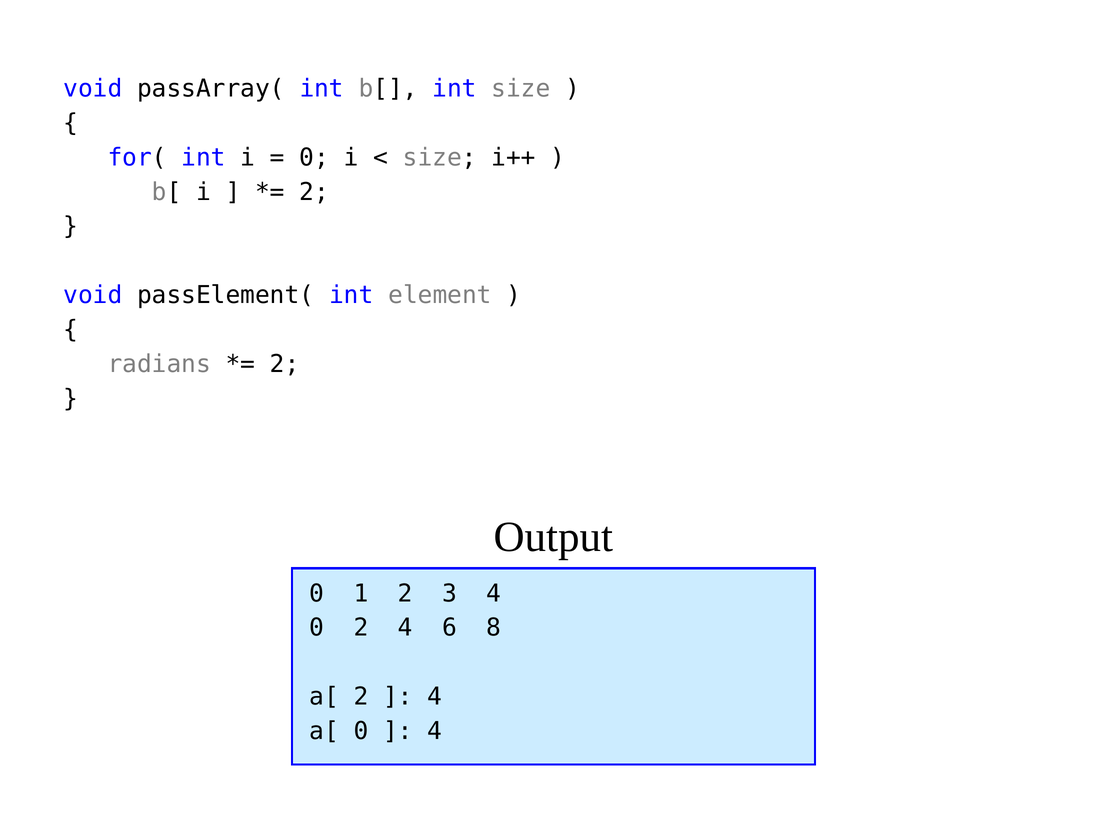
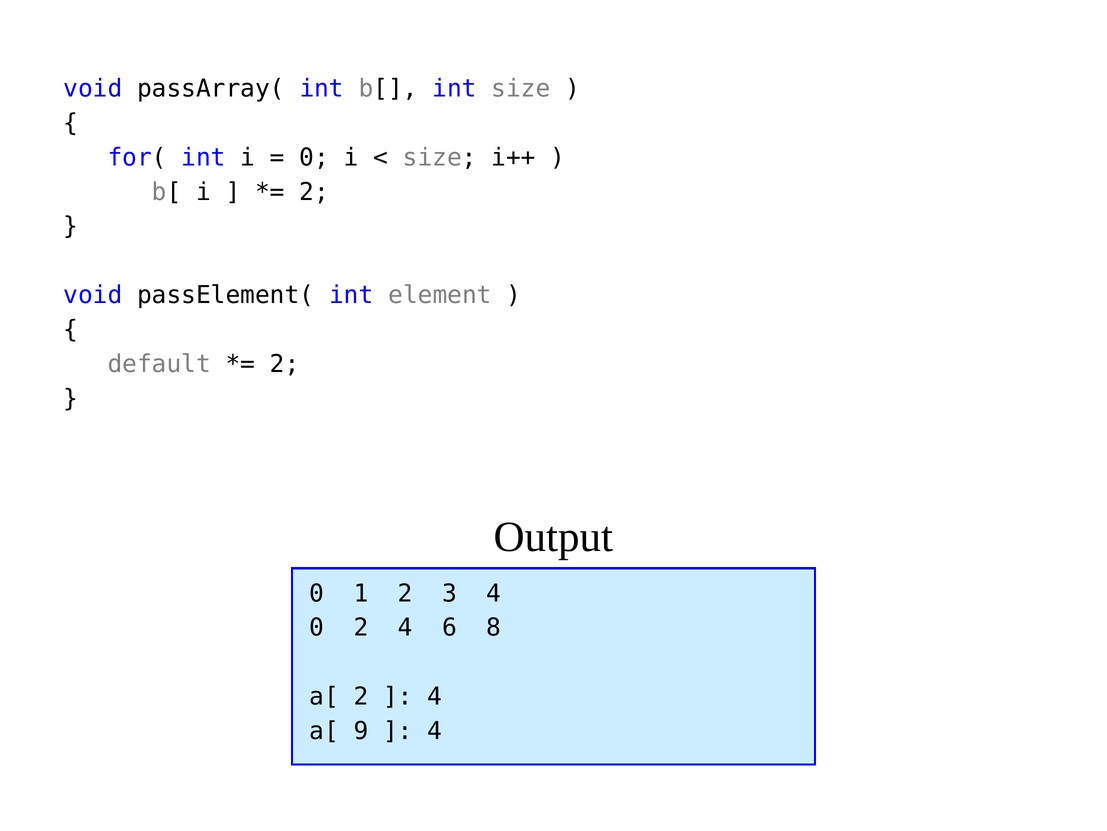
radians: radians -> default
a[ 0: 0 -> 9
